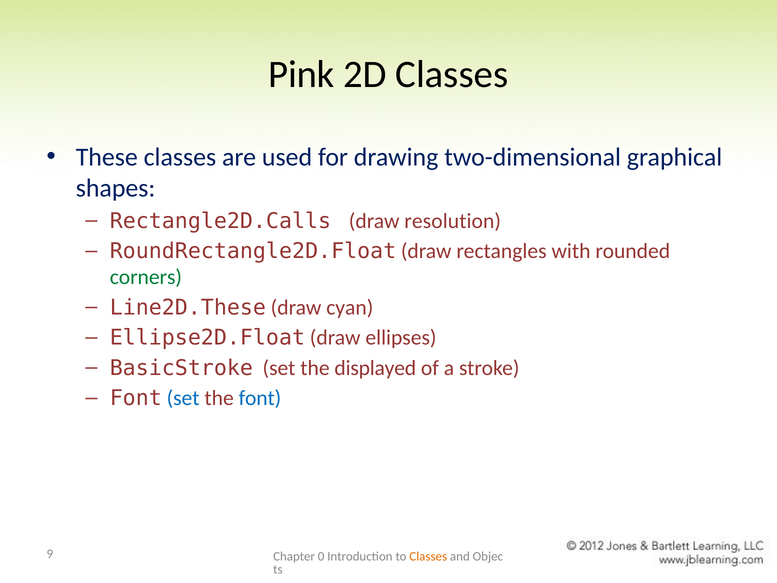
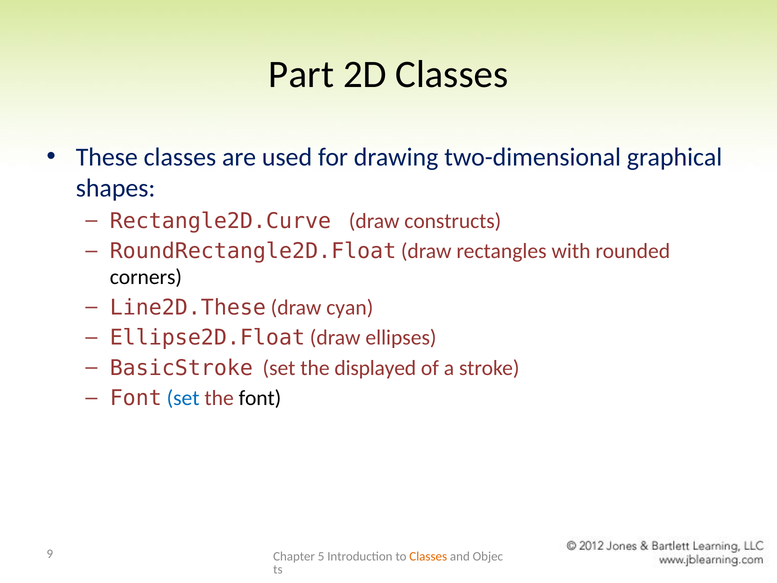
Pink: Pink -> Part
Rectangle2D.Calls: Rectangle2D.Calls -> Rectangle2D.Curve
resolution: resolution -> constructs
corners colour: green -> black
font at (260, 398) colour: blue -> black
0: 0 -> 5
